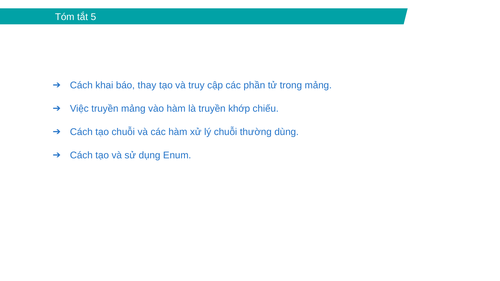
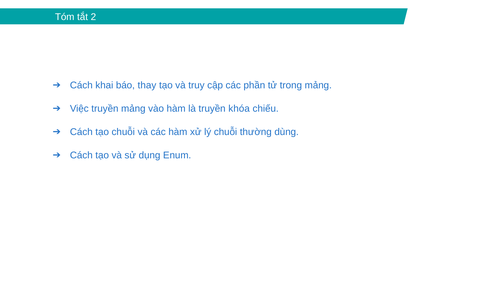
5: 5 -> 2
khớp: khớp -> khóa
